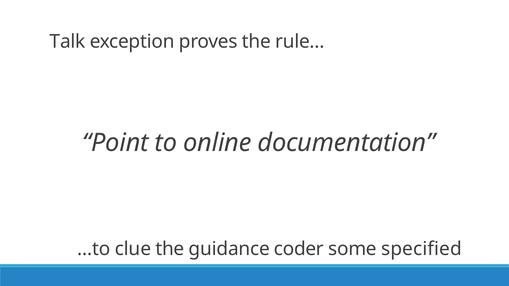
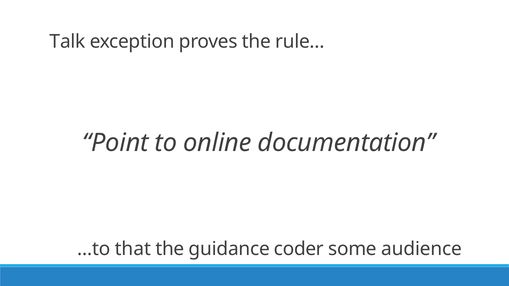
clue: clue -> that
specified: specified -> audience
